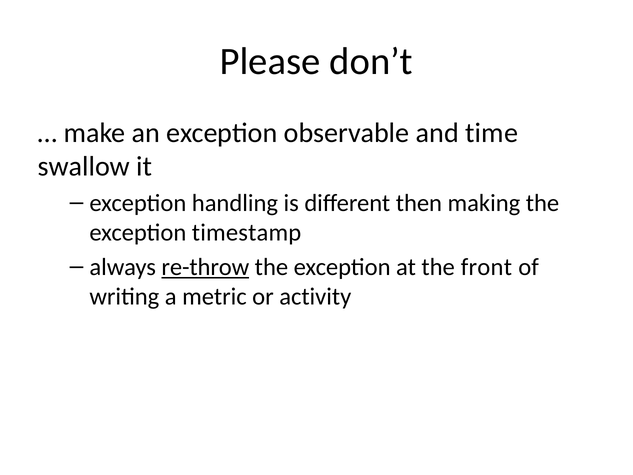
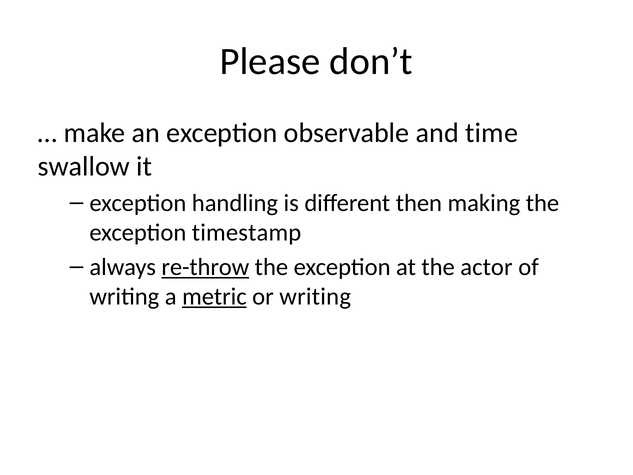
front: front -> actor
metric underline: none -> present
or activity: activity -> writing
